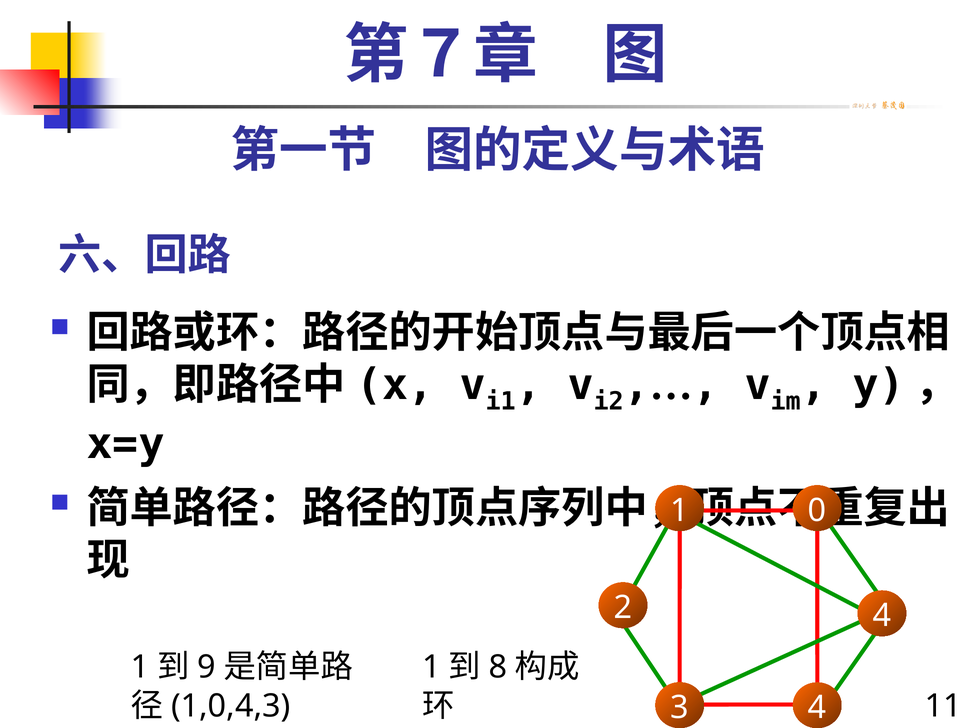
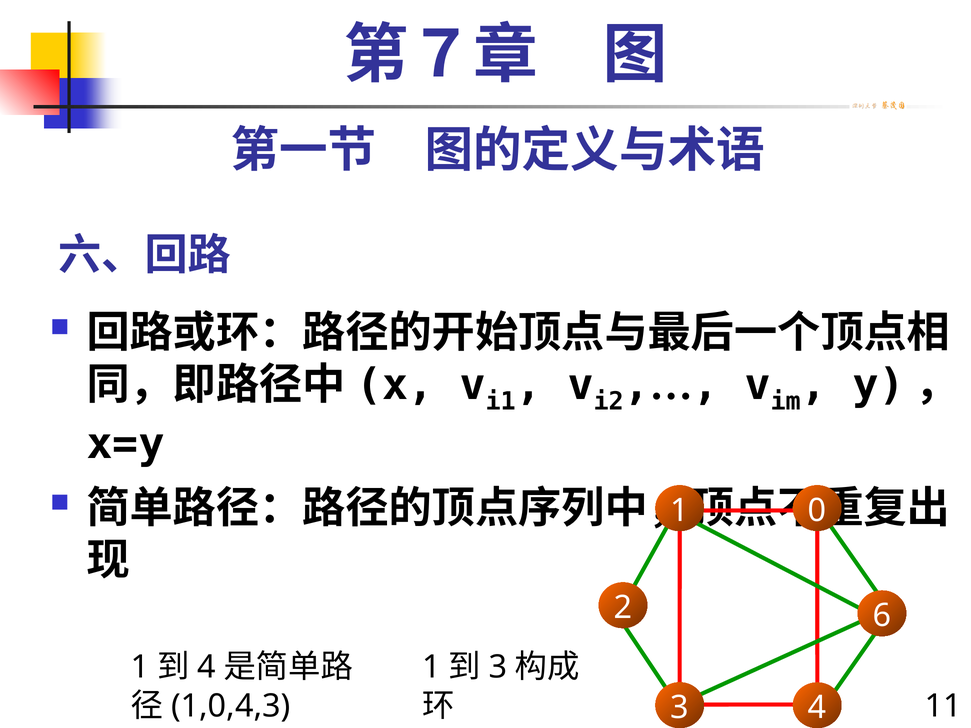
2 4: 4 -> 6
9 at (207, 667): 9 -> 4
8 at (498, 667): 8 -> 3
